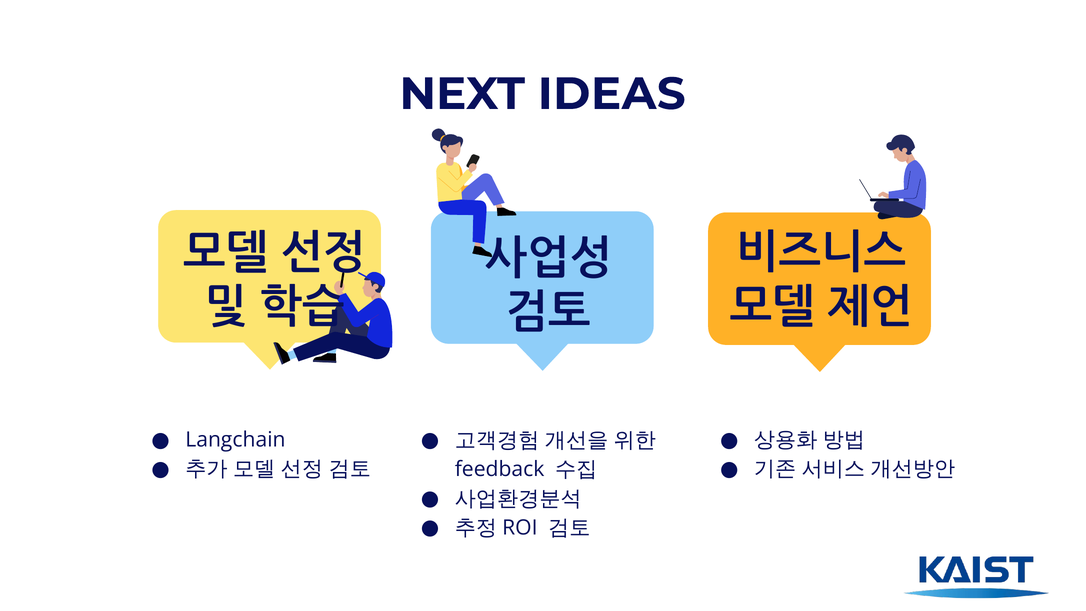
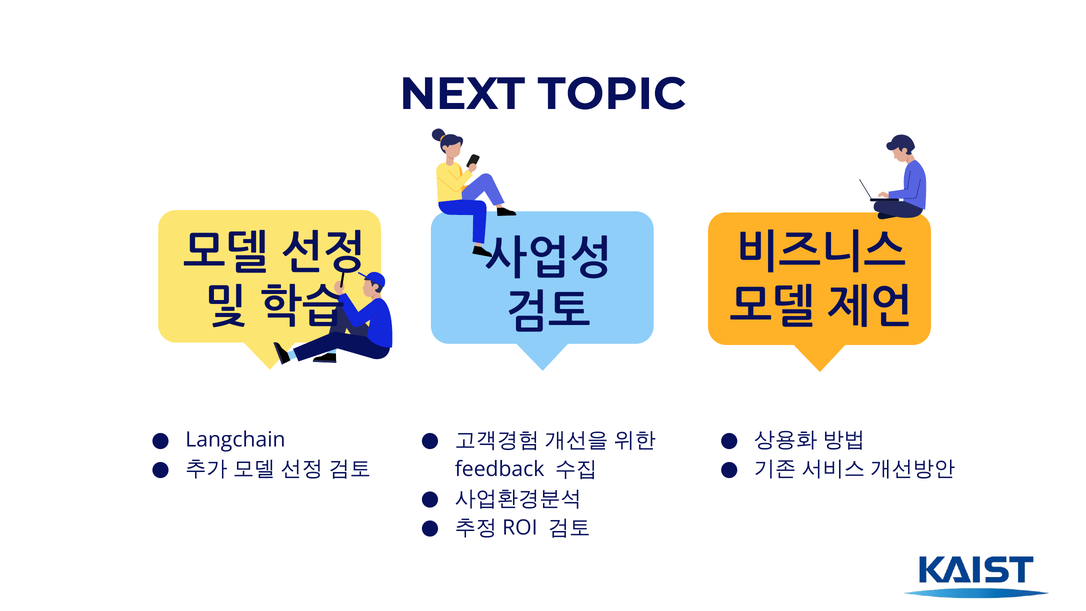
IDEAS: IDEAS -> TOPIC
